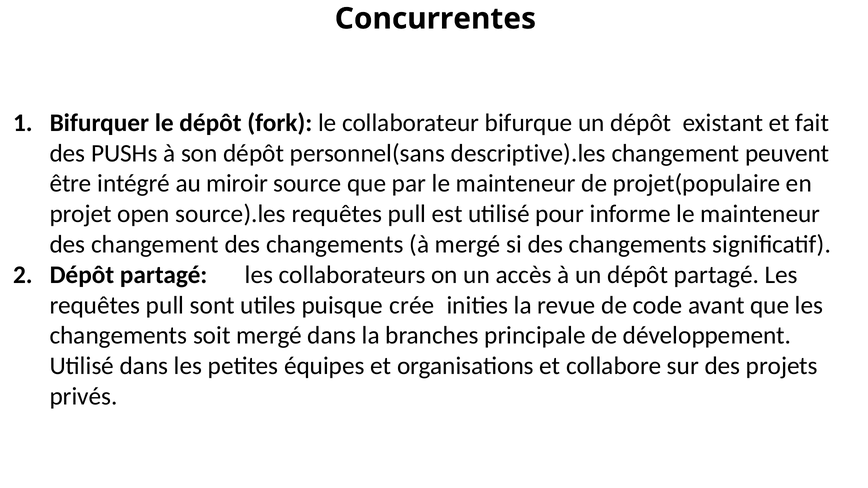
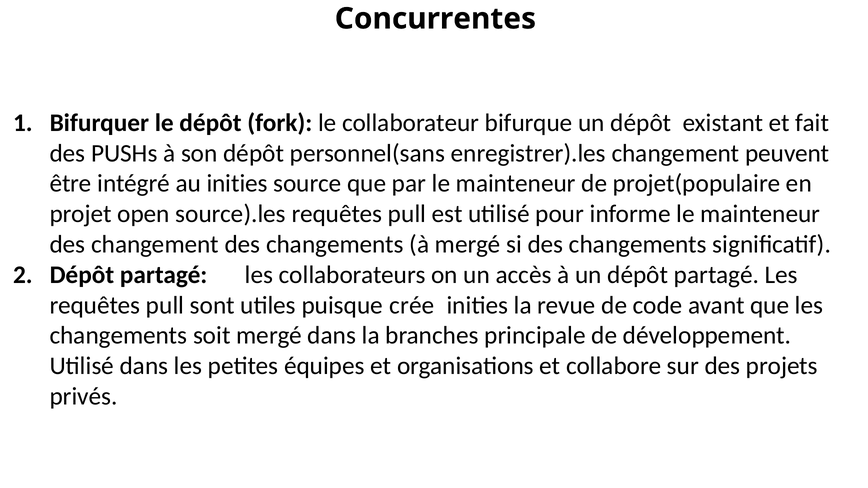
descriptive).les: descriptive).les -> enregistrer).les
au miroir: miroir -> inities
